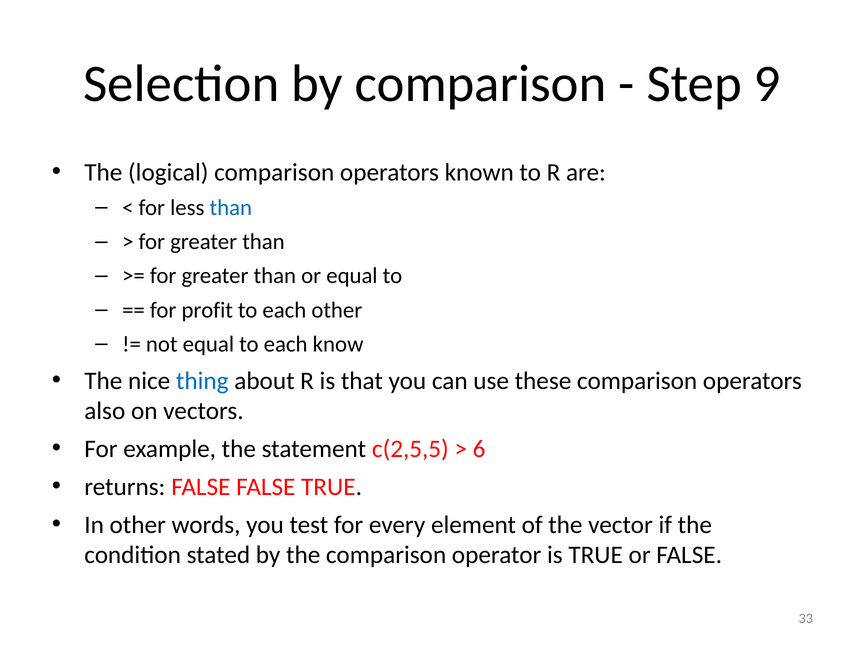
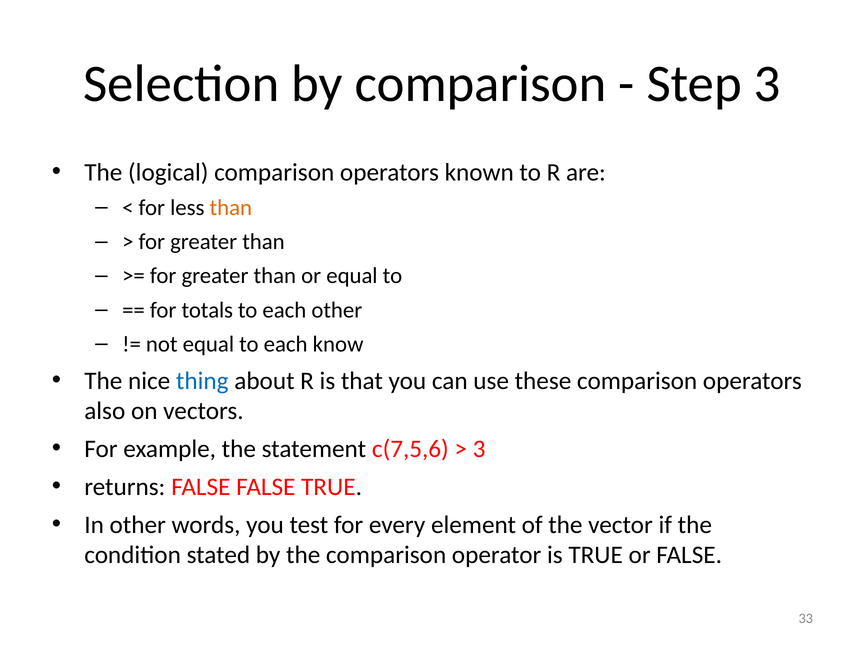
Step 9: 9 -> 3
than at (231, 208) colour: blue -> orange
profit: profit -> totals
c(2,5,5: c(2,5,5 -> c(7,5,6
6 at (479, 449): 6 -> 3
